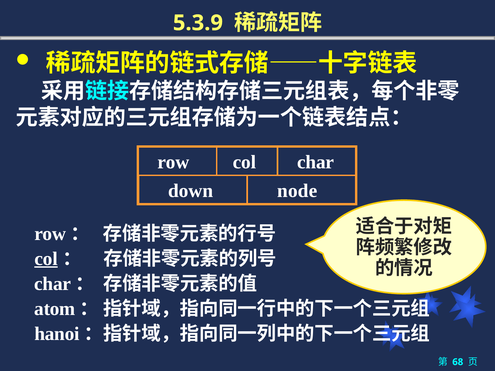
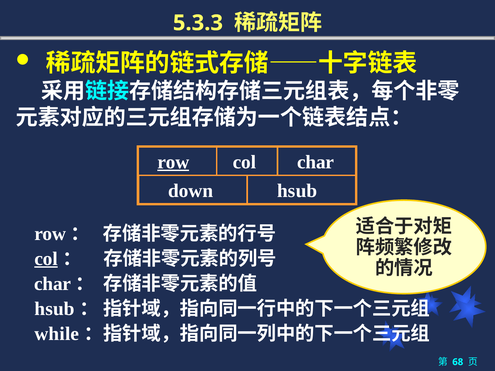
5.3.9: 5.3.9 -> 5.3.3
row at (173, 162) underline: none -> present
down node: node -> hsub
atom at (55, 309): atom -> hsub
hanoi: hanoi -> while
